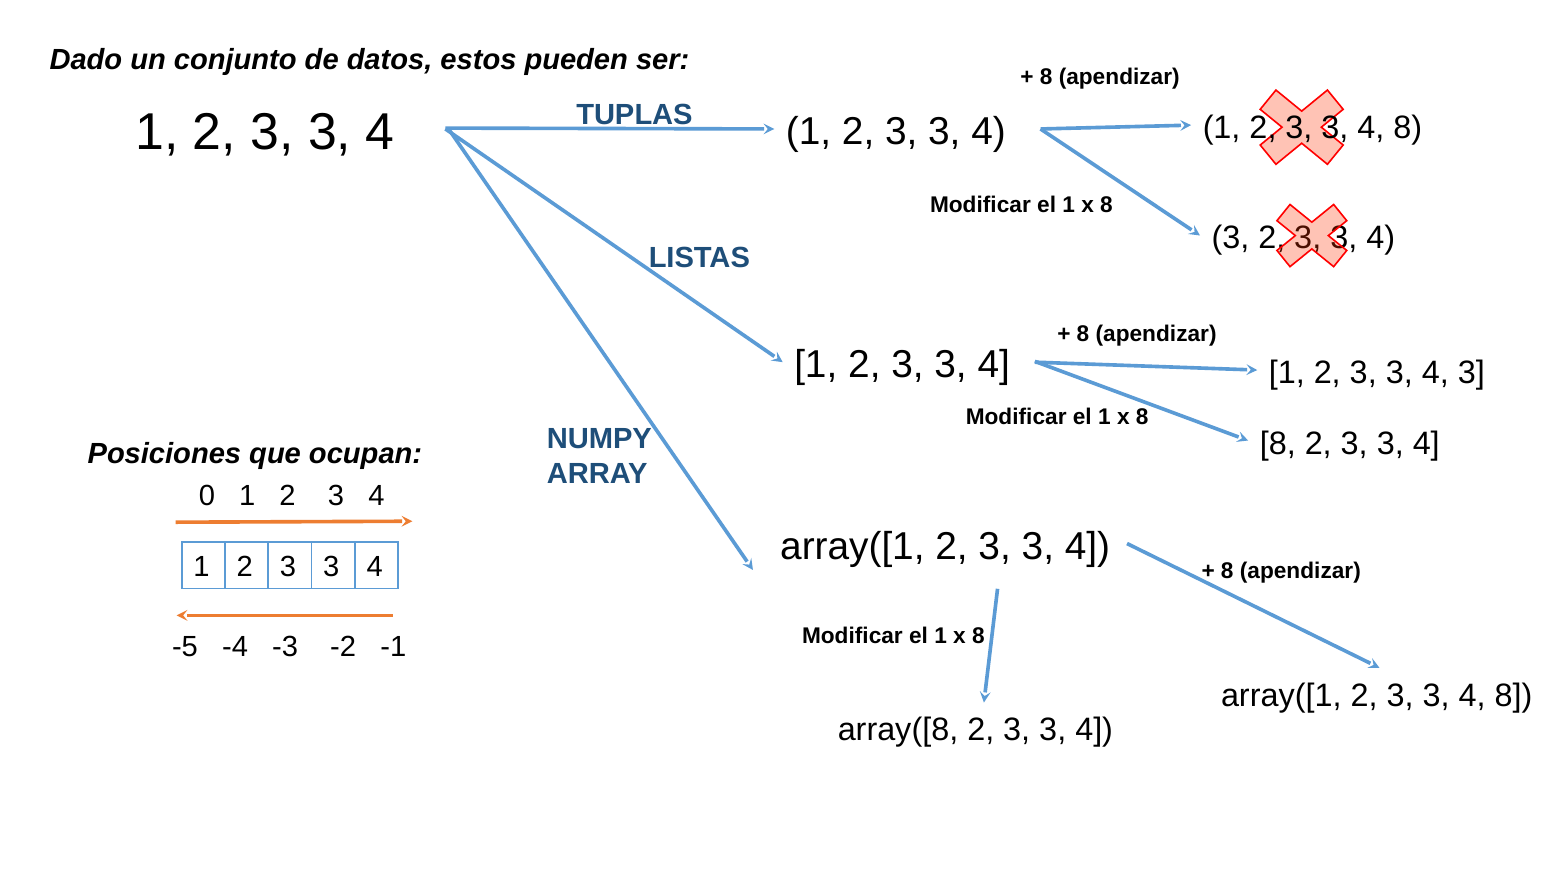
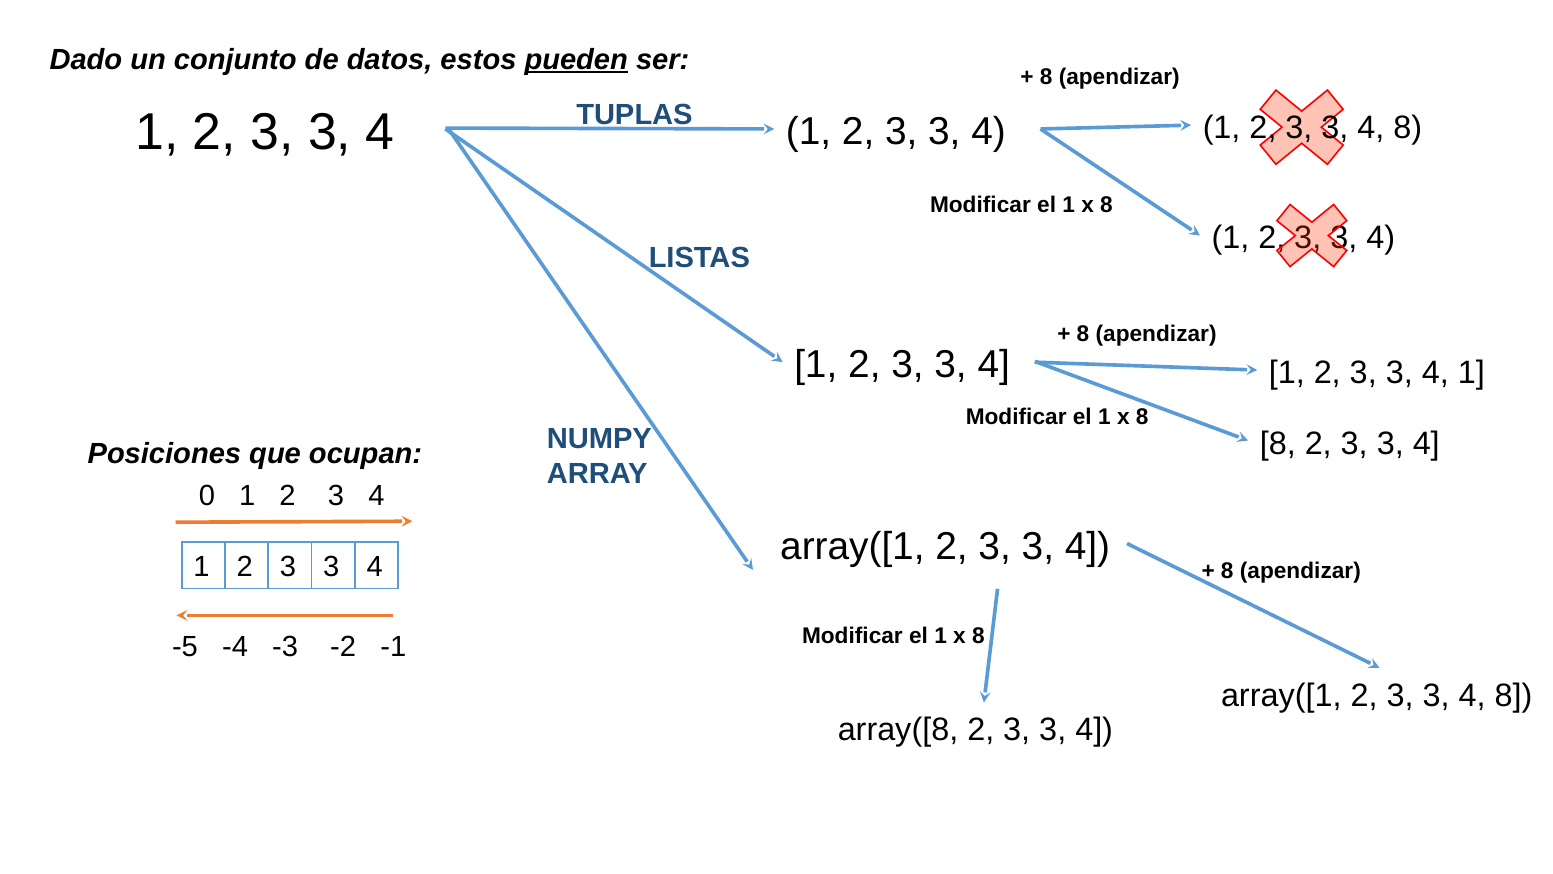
pueden underline: none -> present
3 at (1231, 238): 3 -> 1
3 at (1471, 372): 3 -> 1
